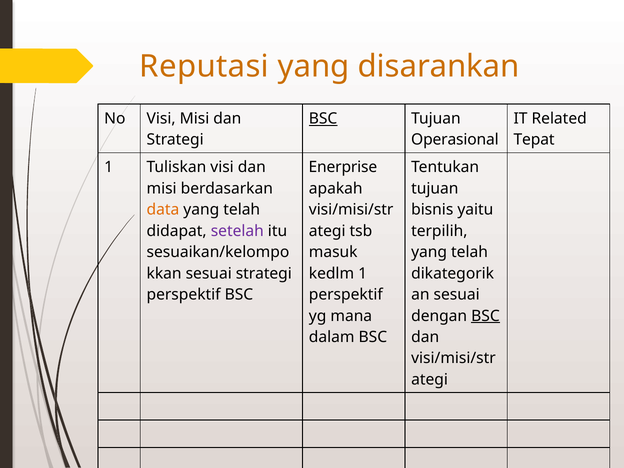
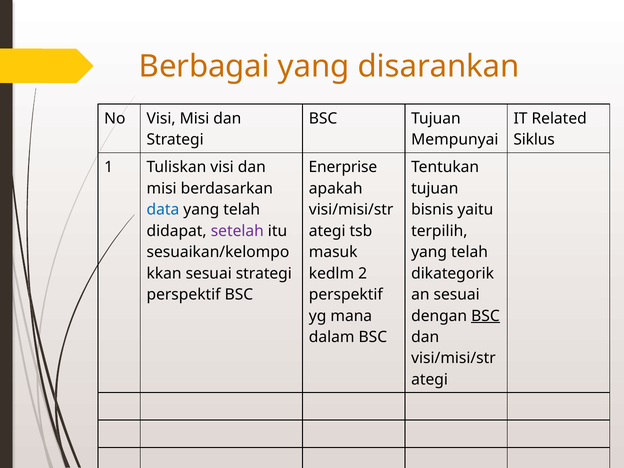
Reputasi: Reputasi -> Berbagai
BSC at (323, 119) underline: present -> none
Operasional: Operasional -> Mempunyai
Tepat: Tepat -> Siklus
data colour: orange -> blue
kedlm 1: 1 -> 2
